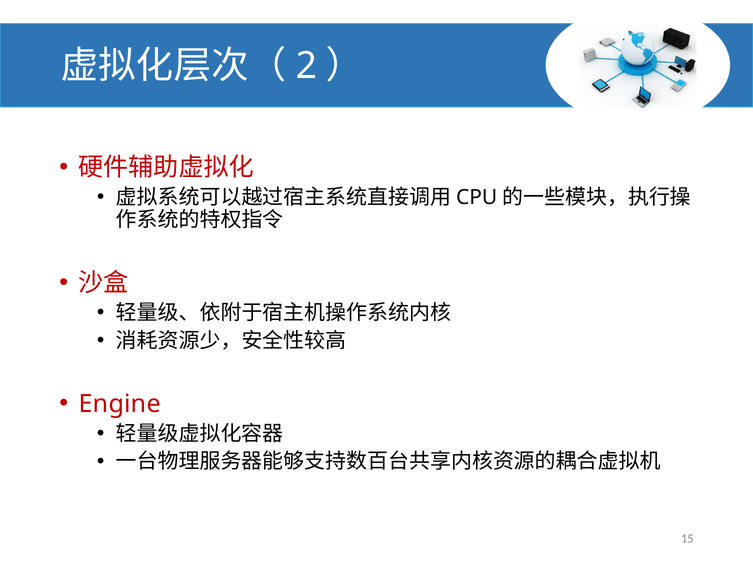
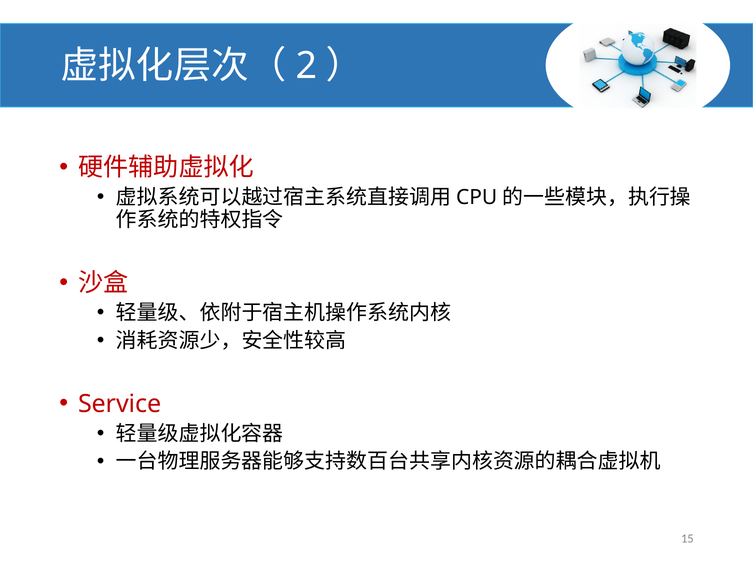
Engine: Engine -> Service
